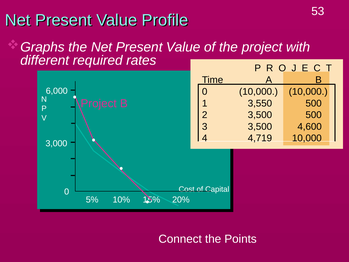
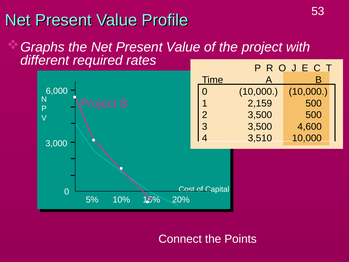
3,550: 3,550 -> 2,159
4,719: 4,719 -> 3,510
